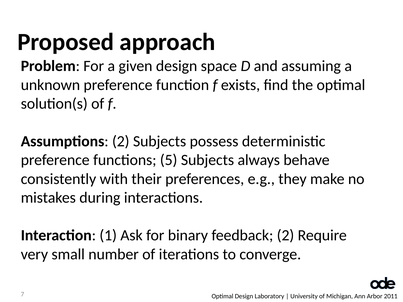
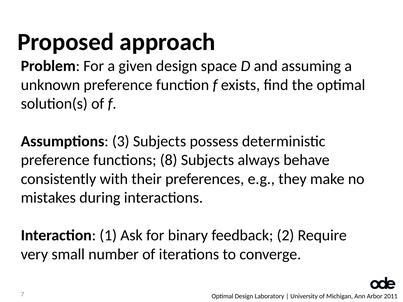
Assumptions 2: 2 -> 3
5: 5 -> 8
